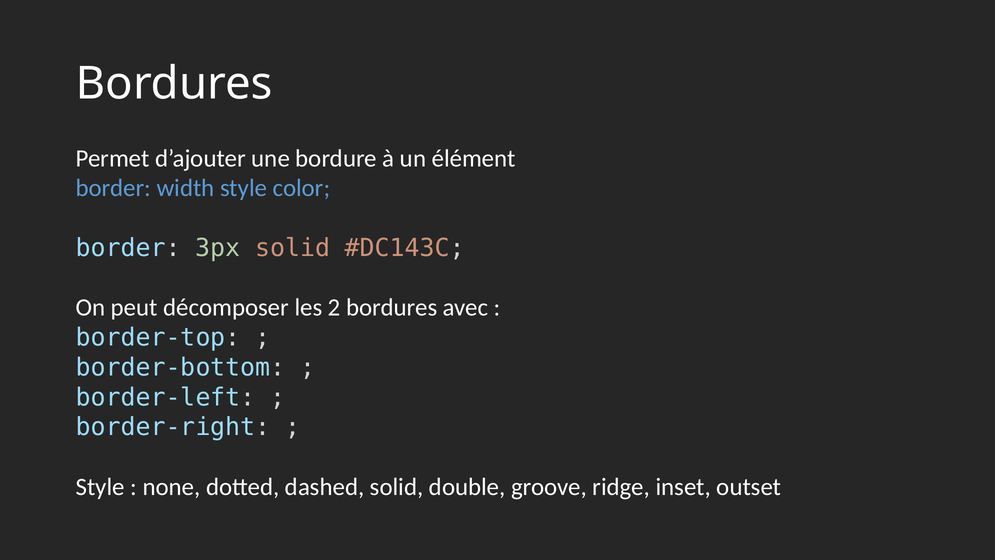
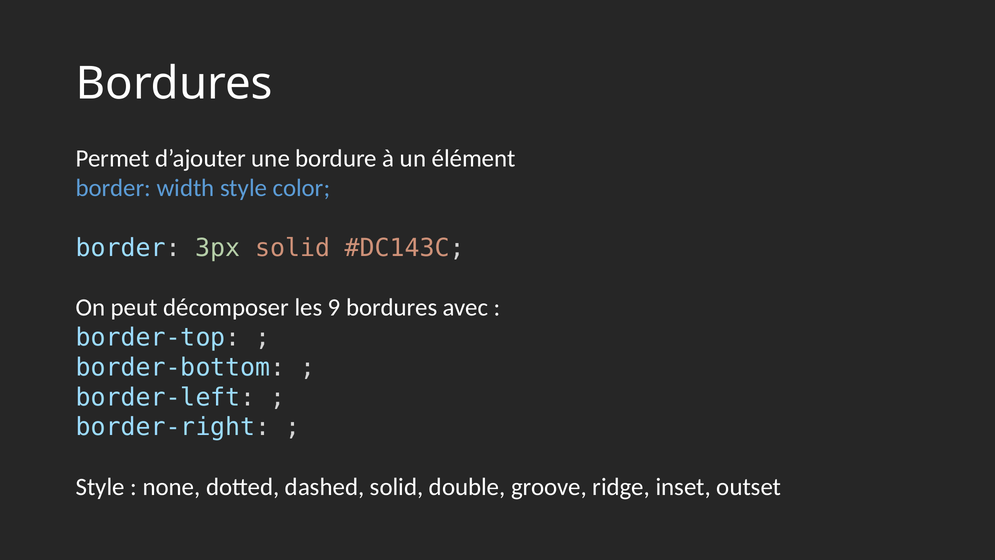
2: 2 -> 9
